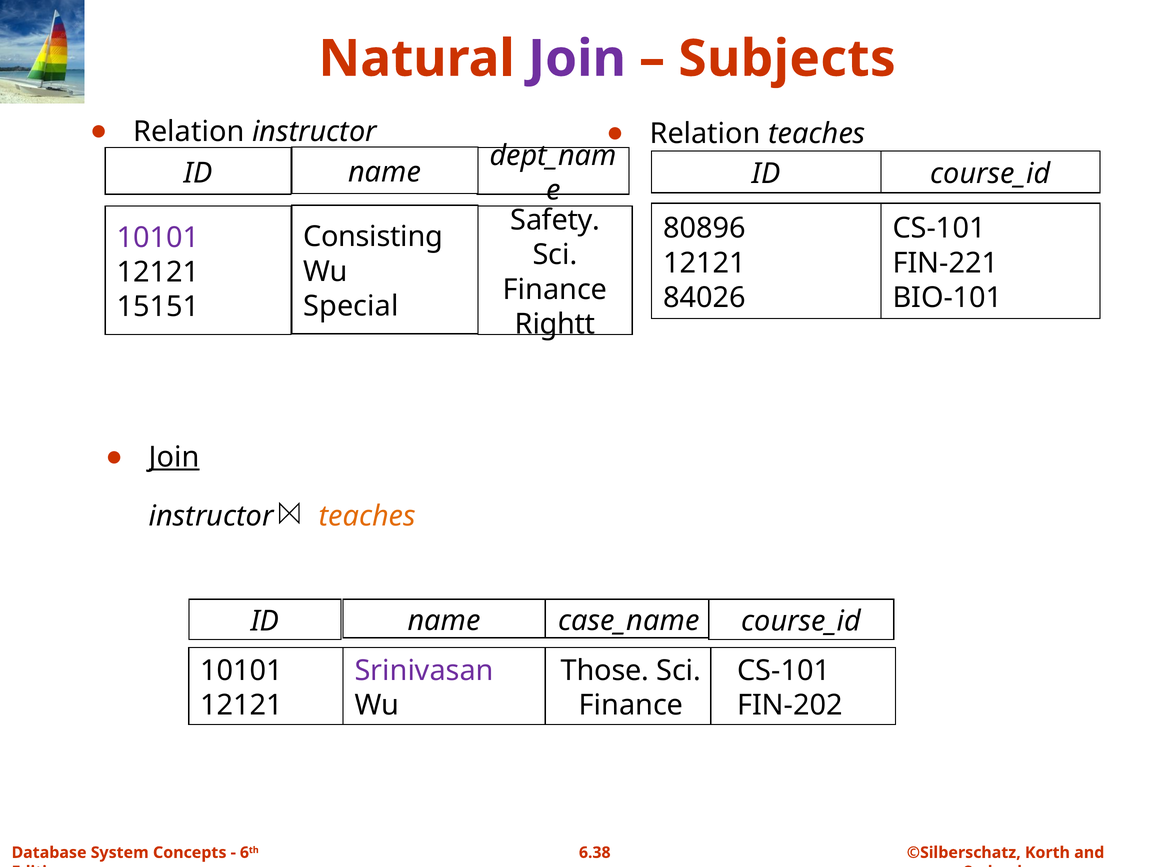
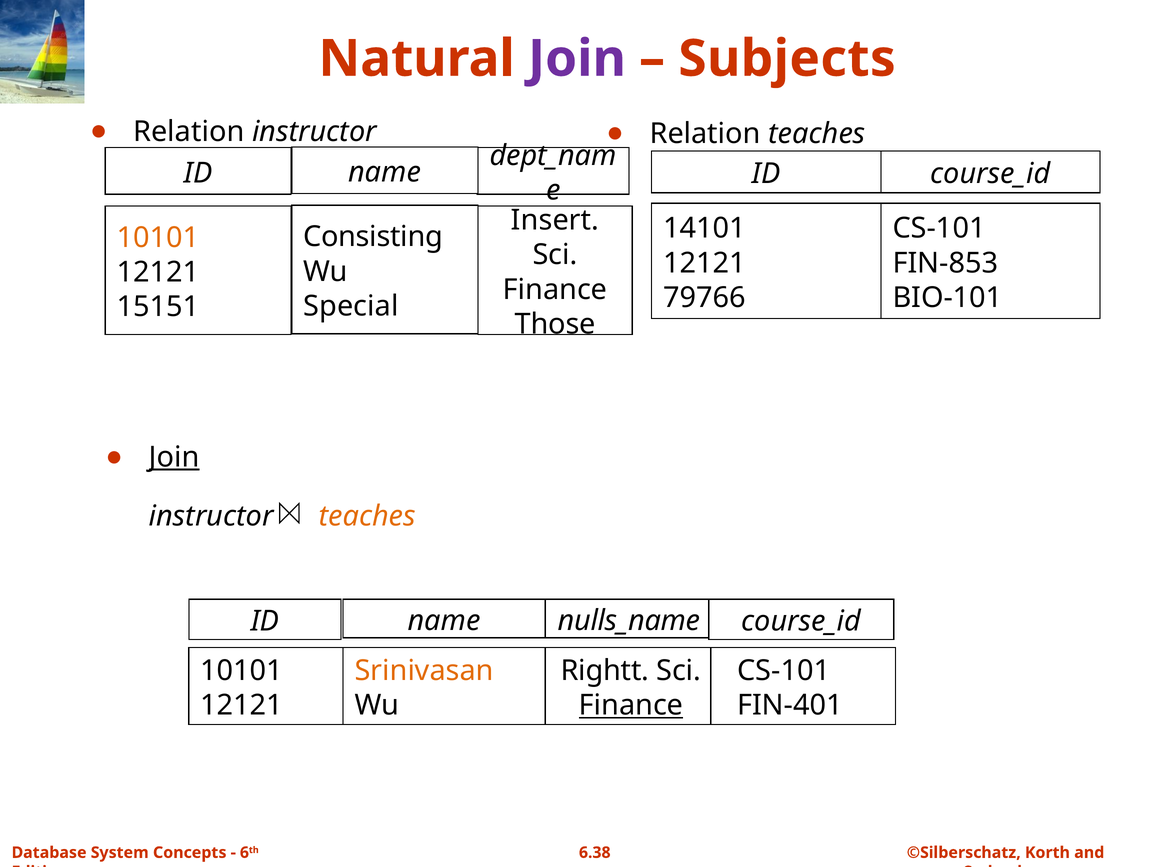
Safety: Safety -> Insert
80896: 80896 -> 14101
10101 at (158, 238) colour: purple -> orange
FIN-221: FIN-221 -> FIN-853
84026: 84026 -> 79766
Rightt: Rightt -> Those
case_name: case_name -> nulls_name
Srinivasan colour: purple -> orange
Those: Those -> Rightt
Finance at (631, 705) underline: none -> present
FIN-202: FIN-202 -> FIN-401
